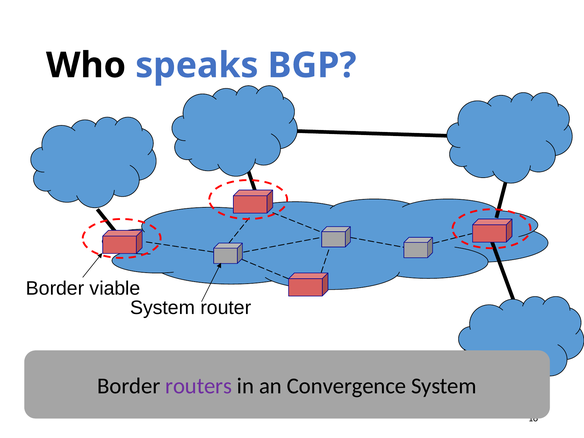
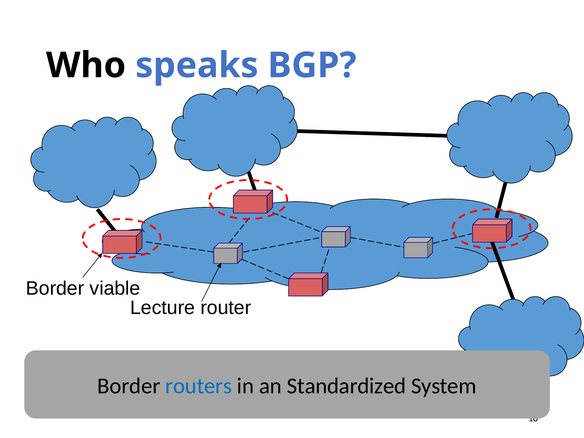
System at (163, 308): System -> Lecture
routers colour: purple -> blue
Convergence: Convergence -> Standardized
